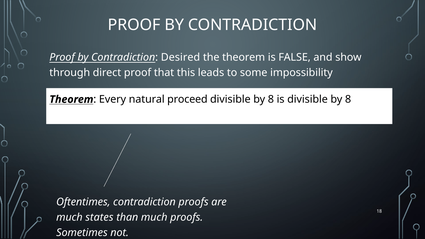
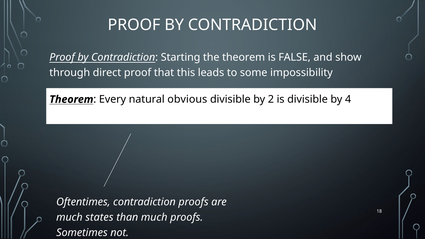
Desired: Desired -> Starting
proceed: proceed -> obvious
8 at (271, 99): 8 -> 2
is divisible by 8: 8 -> 4
